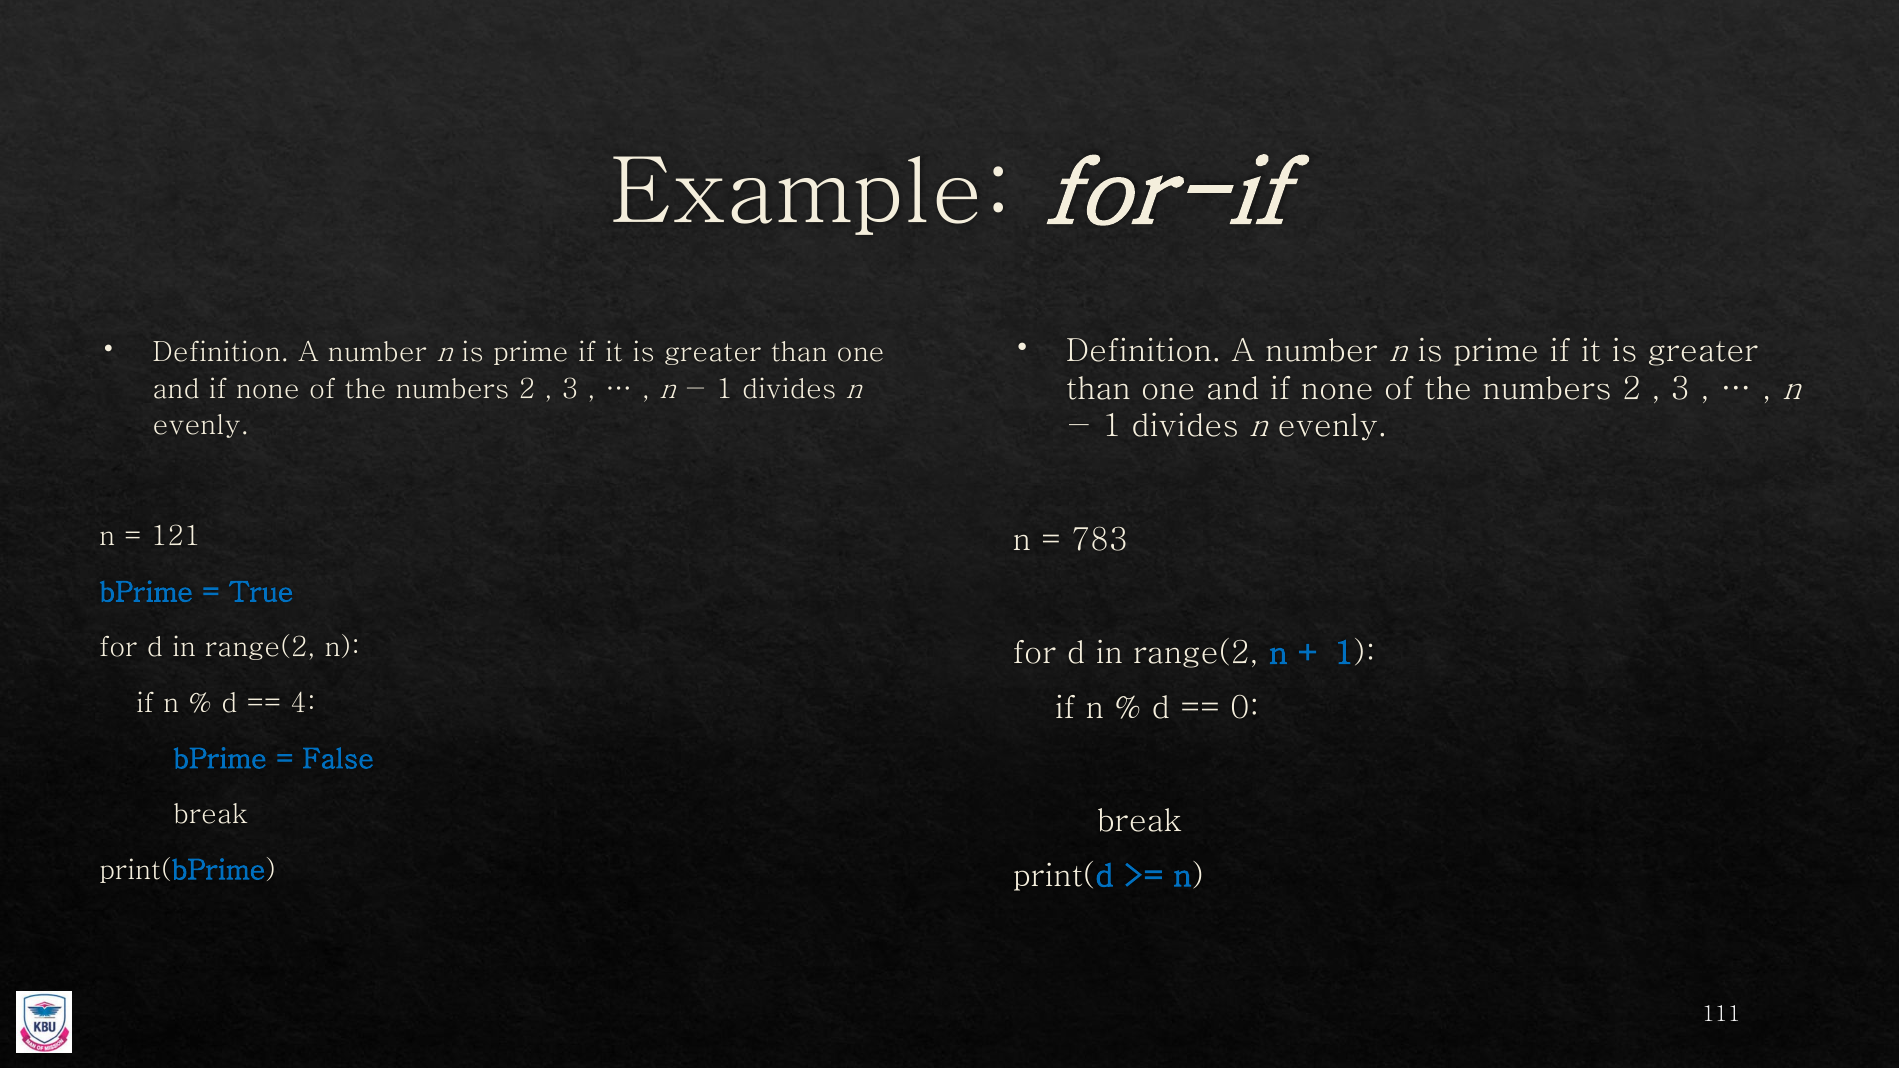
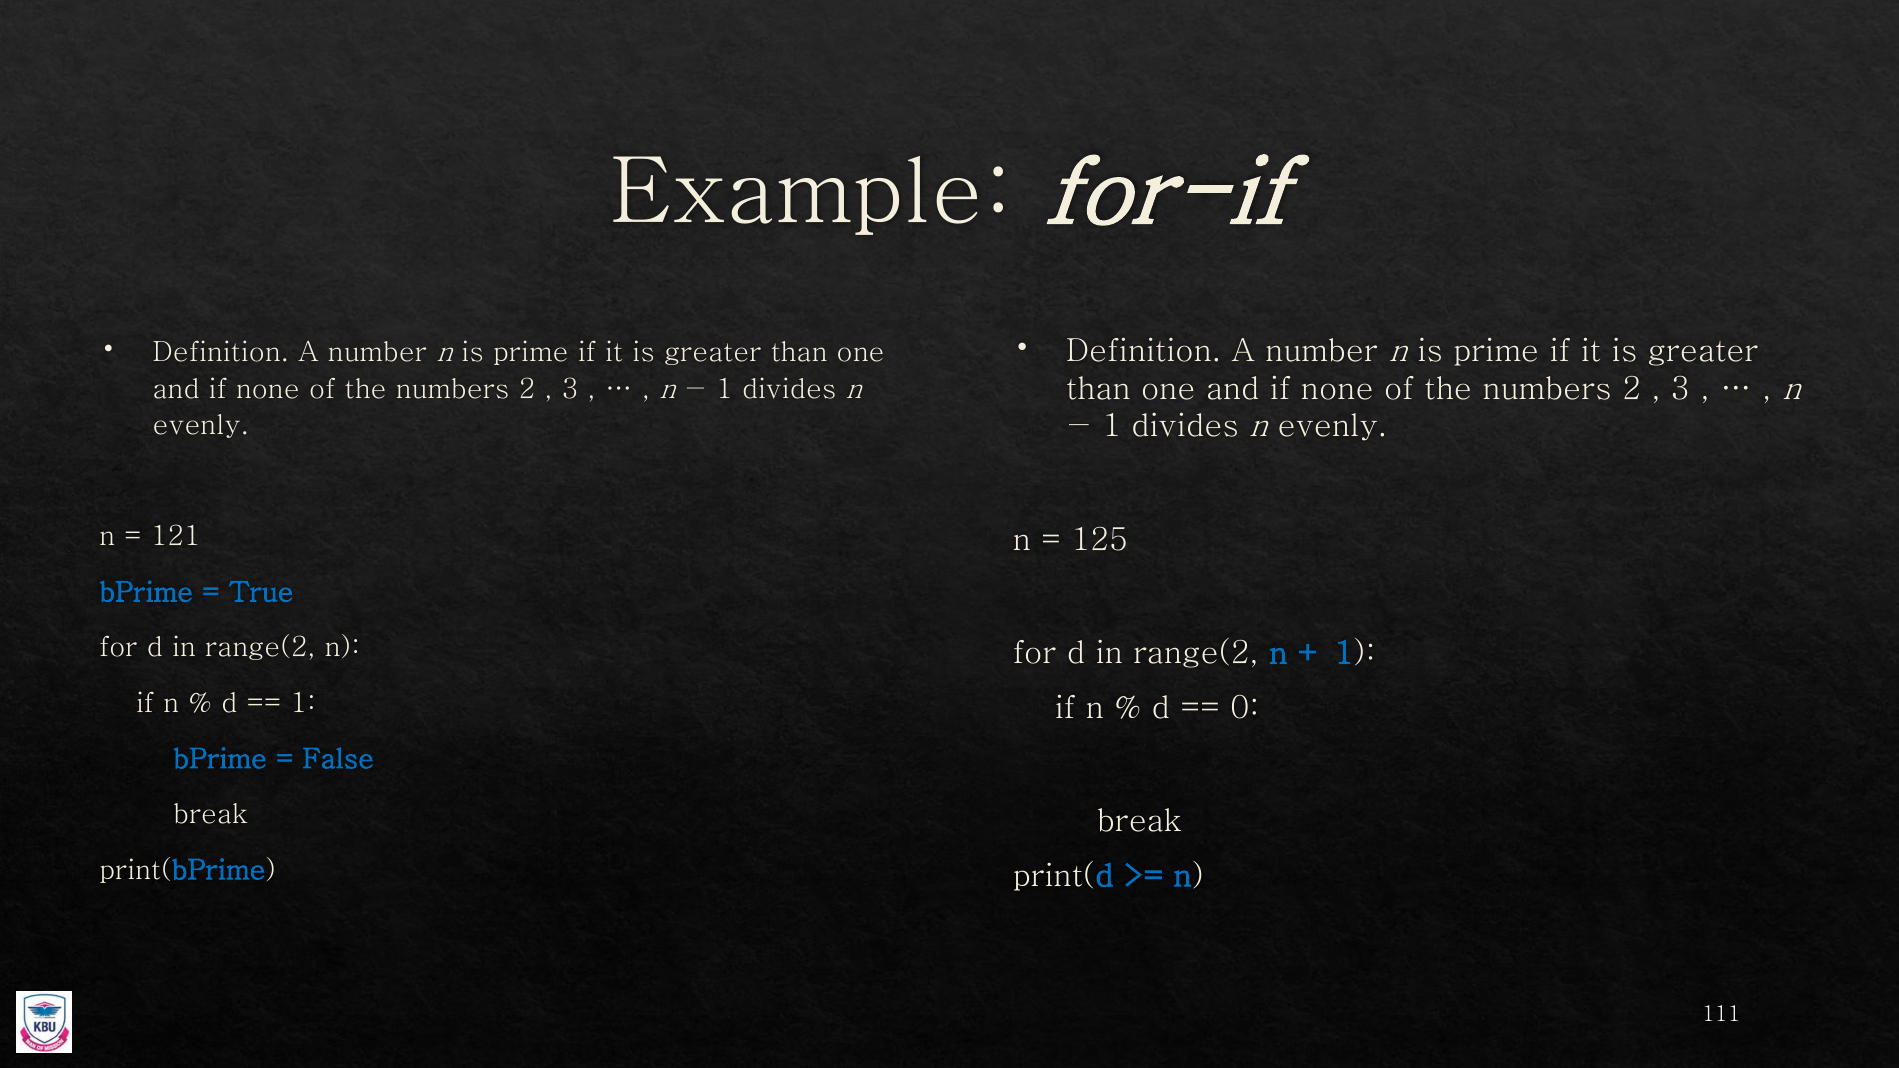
783: 783 -> 125
4 at (303, 703): 4 -> 1
